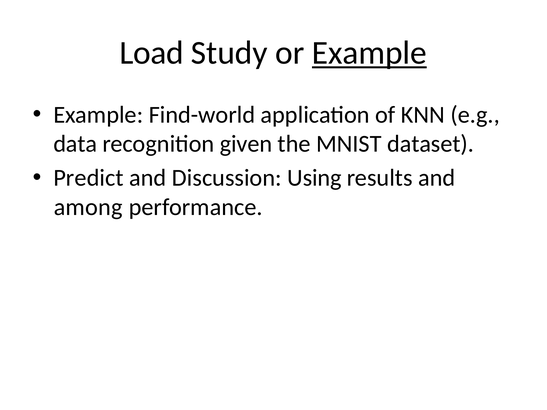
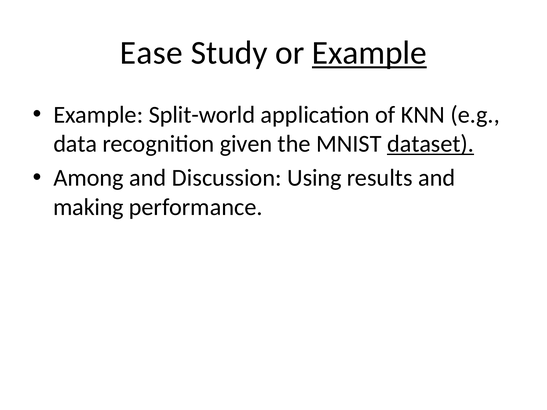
Load: Load -> Ease
Find-world: Find-world -> Split-world
dataset underline: none -> present
Predict: Predict -> Among
among: among -> making
